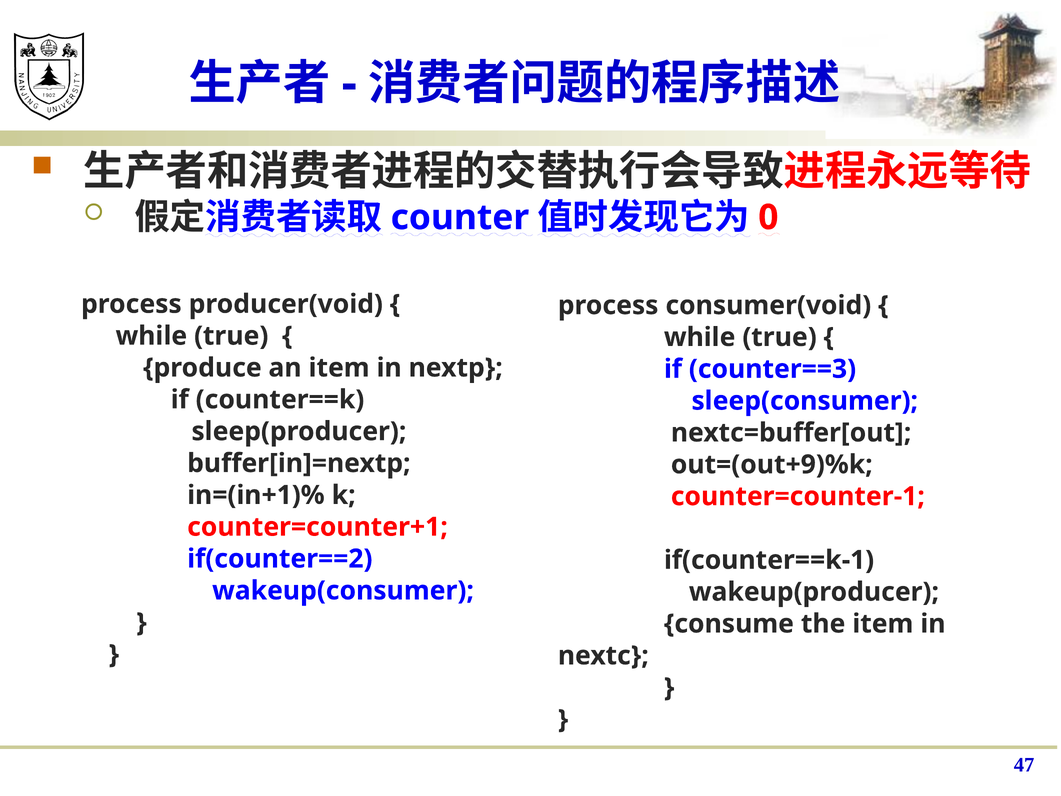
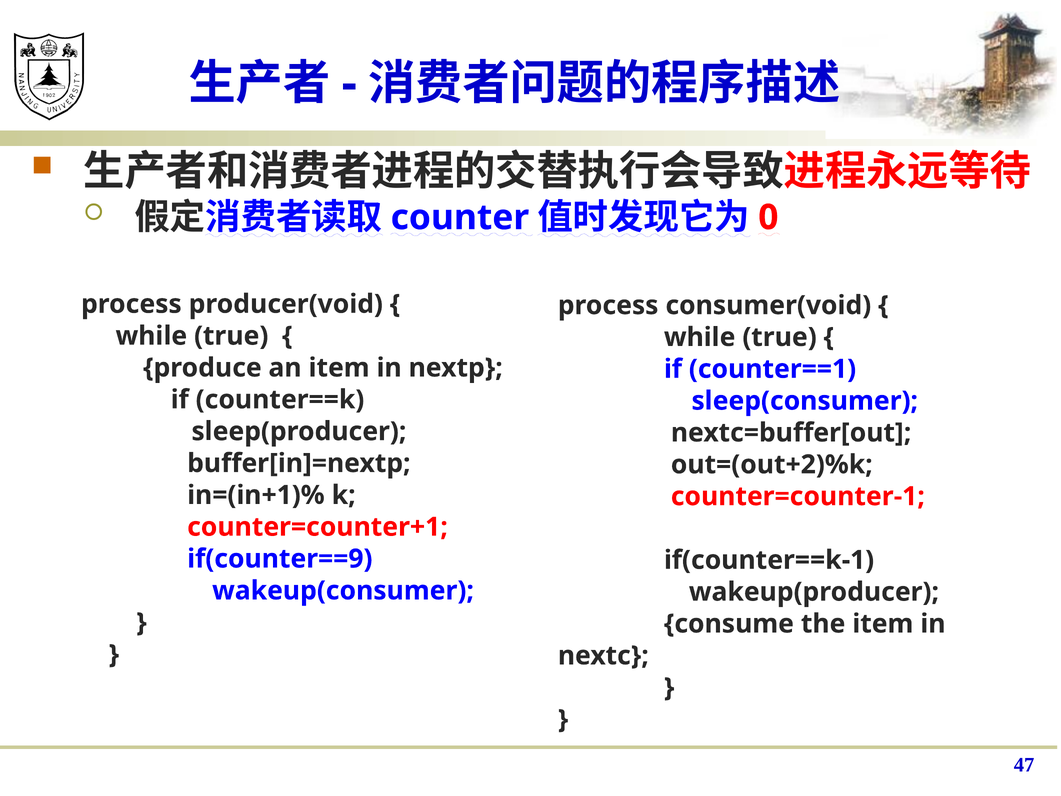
counter==3: counter==3 -> counter==1
out=(out+9)%k: out=(out+9)%k -> out=(out+2)%k
if(counter==2: if(counter==2 -> if(counter==9
